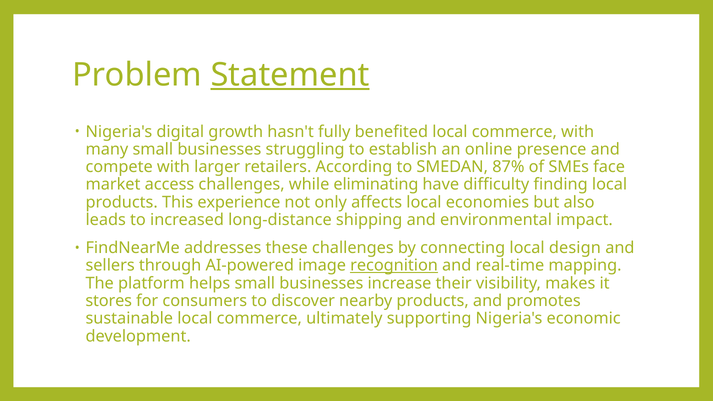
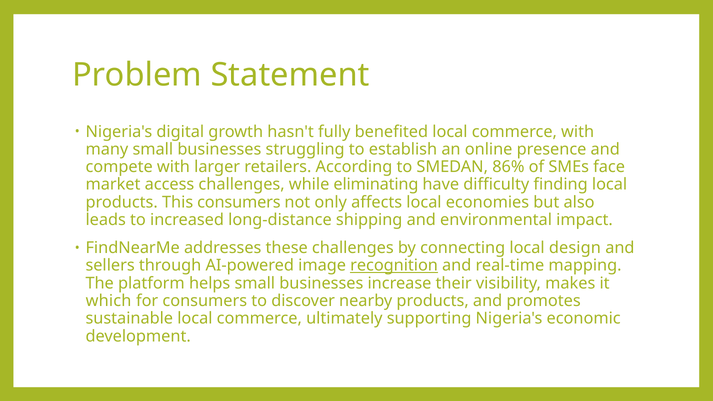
Statement underline: present -> none
87%: 87% -> 86%
This experience: experience -> consumers
stores: stores -> which
